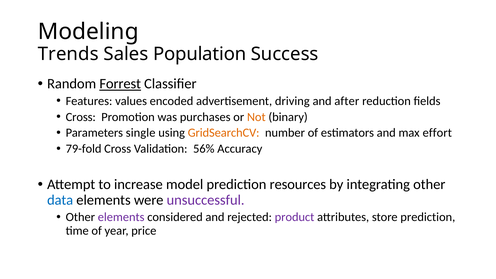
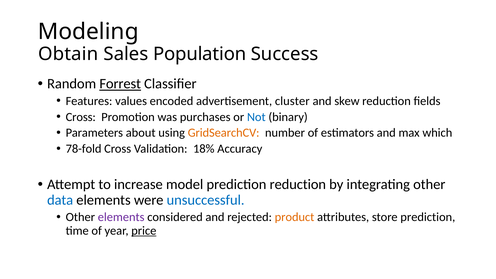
Trends: Trends -> Obtain
driving: driving -> cluster
after: after -> skew
Not colour: orange -> blue
single: single -> about
effort: effort -> which
79-fold: 79-fold -> 78-fold
56%: 56% -> 18%
prediction resources: resources -> reduction
unsuccessful colour: purple -> blue
product colour: purple -> orange
price underline: none -> present
